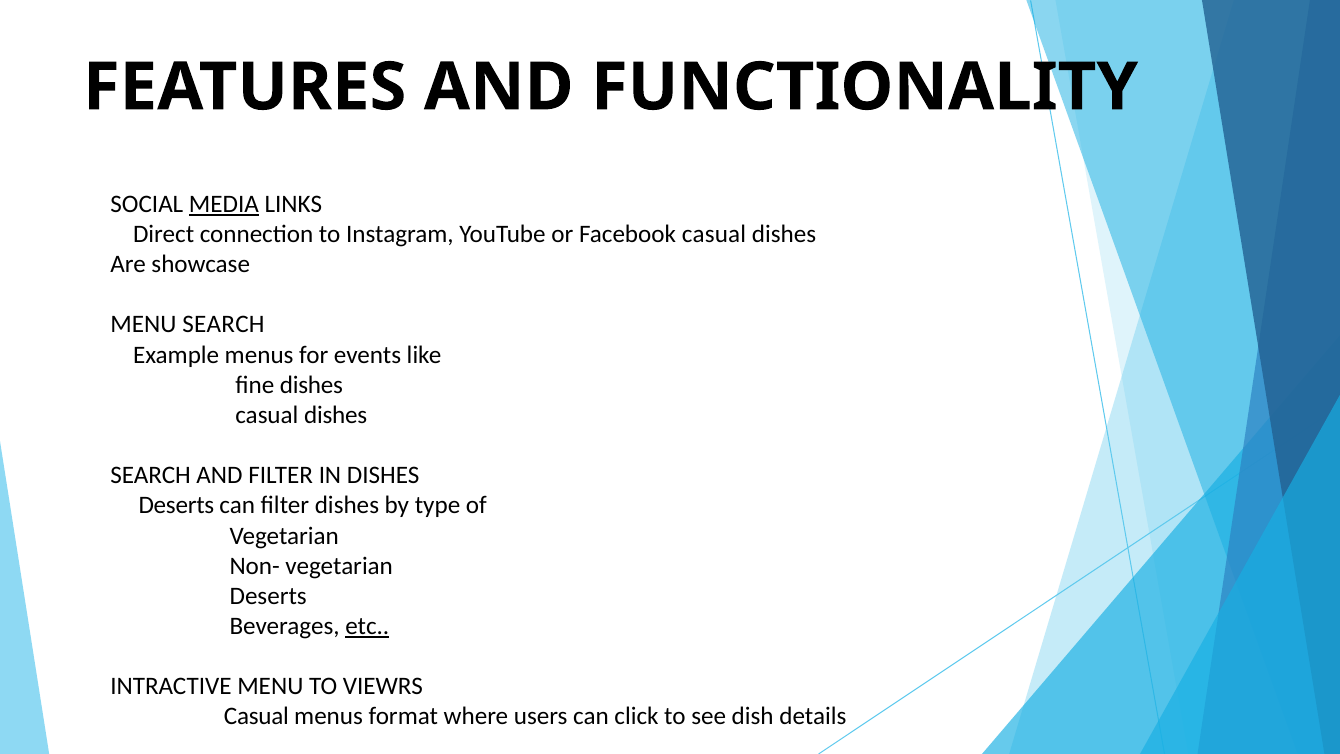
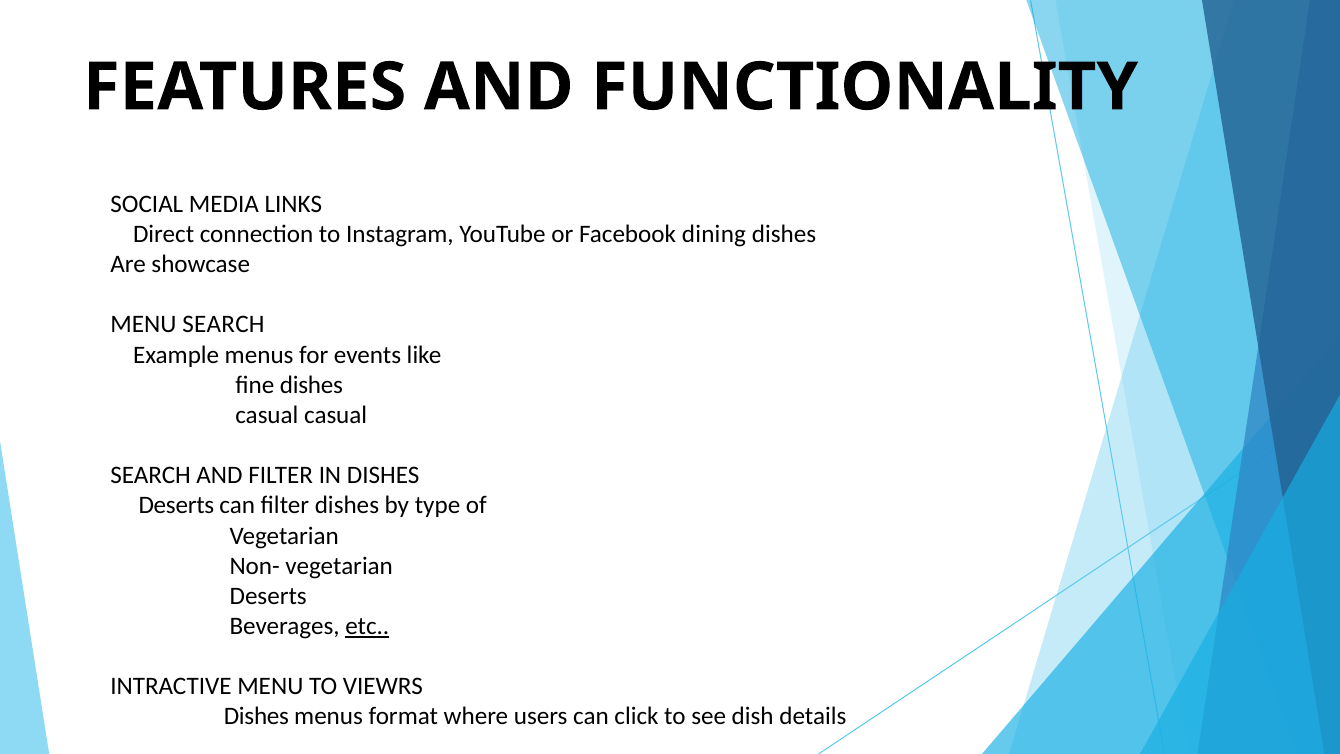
MEDIA underline: present -> none
Facebook casual: casual -> dining
dishes at (336, 415): dishes -> casual
Casual at (256, 716): Casual -> Dishes
